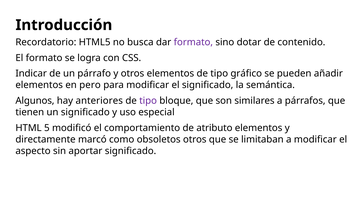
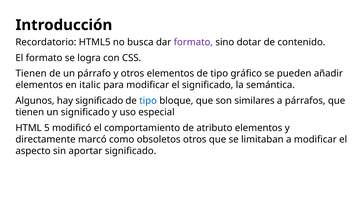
Indicar at (31, 74): Indicar -> Tienen
pero: pero -> italic
hay anteriores: anteriores -> significado
tipo at (148, 101) colour: purple -> blue
